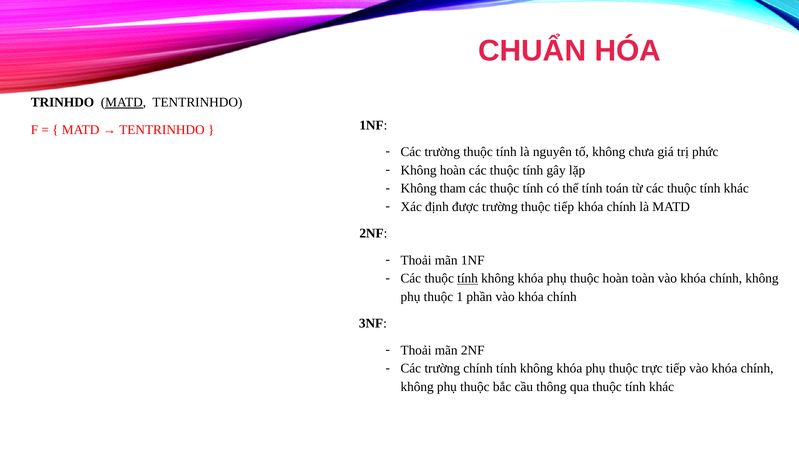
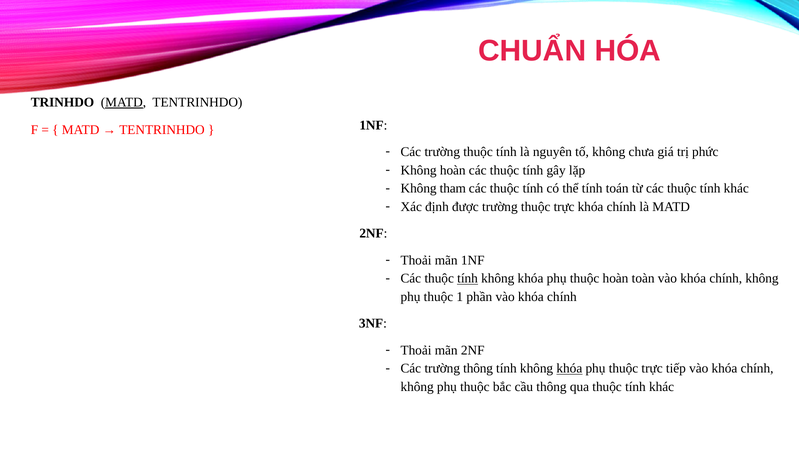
trường thuộc tiếp: tiếp -> trực
trường chính: chính -> thông
khóa at (569, 369) underline: none -> present
